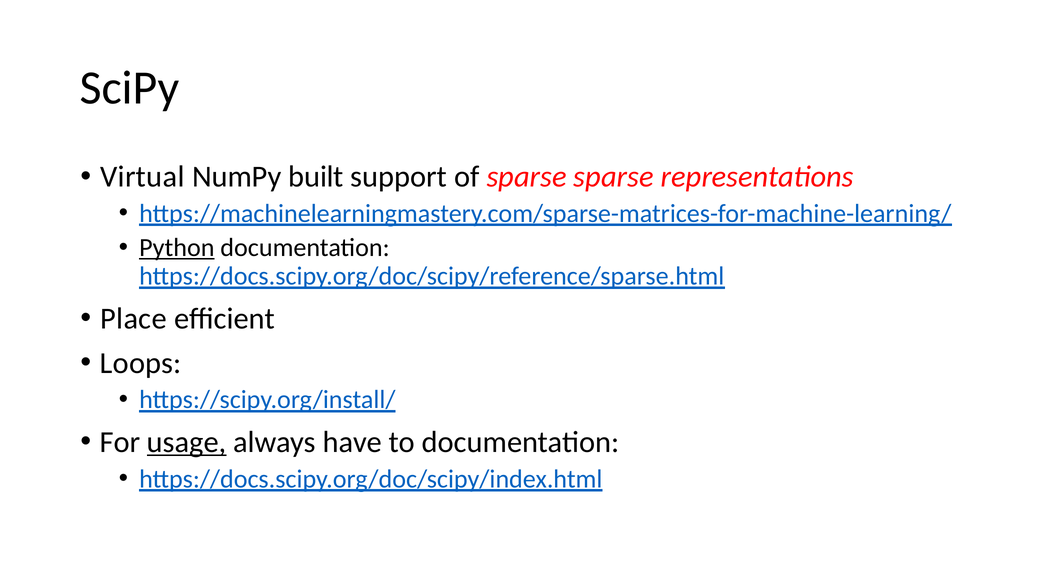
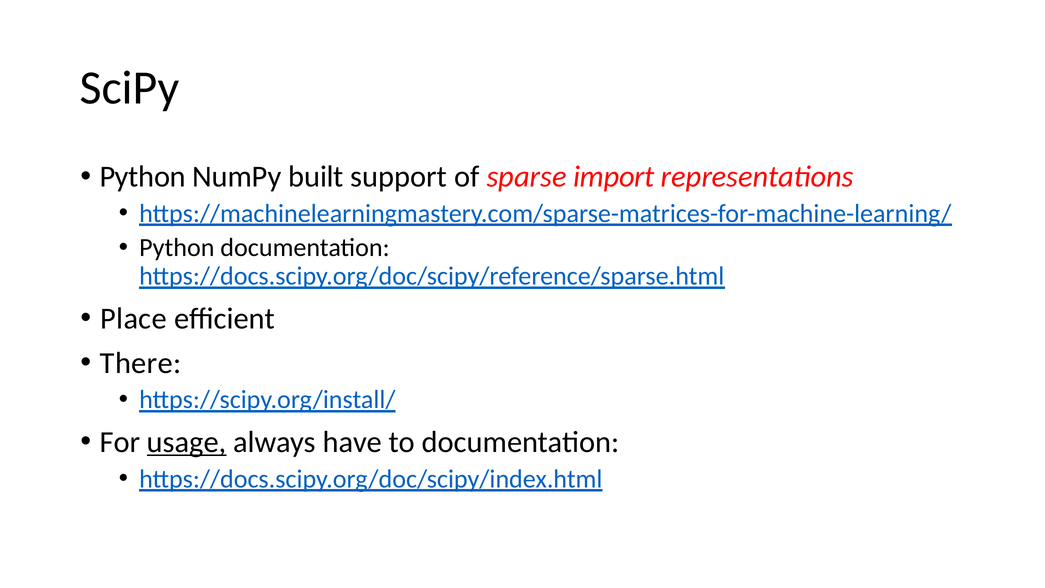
Virtual at (142, 177): Virtual -> Python
sparse sparse: sparse -> import
Python at (177, 248) underline: present -> none
Loops: Loops -> There
